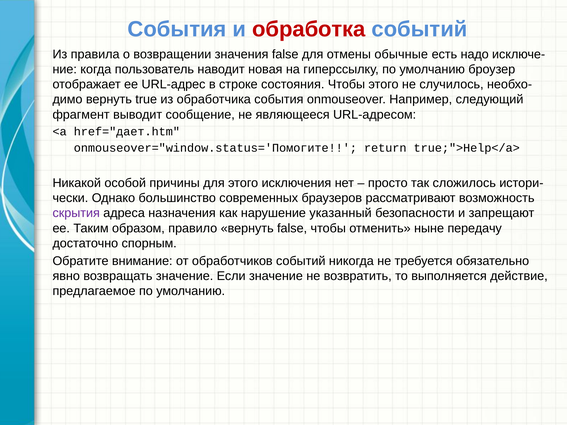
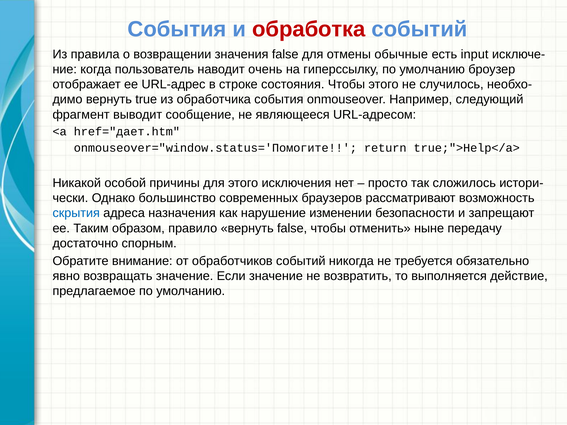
надо: надо -> input
новая: новая -> очень
скрытия colour: purple -> blue
указанный: указанный -> изменении
